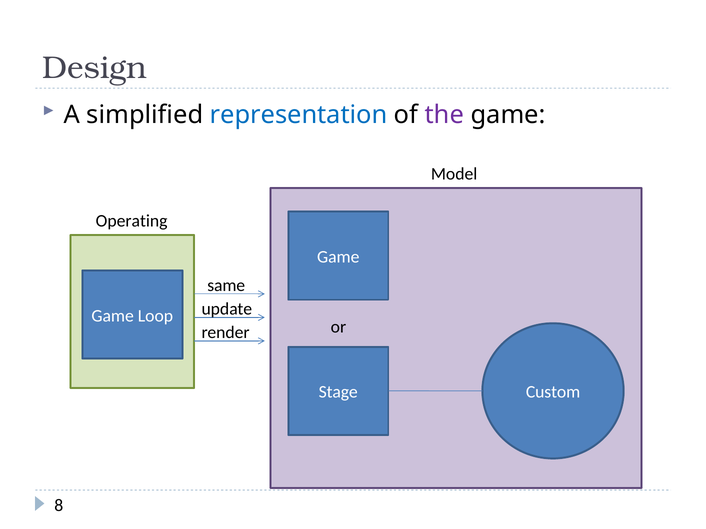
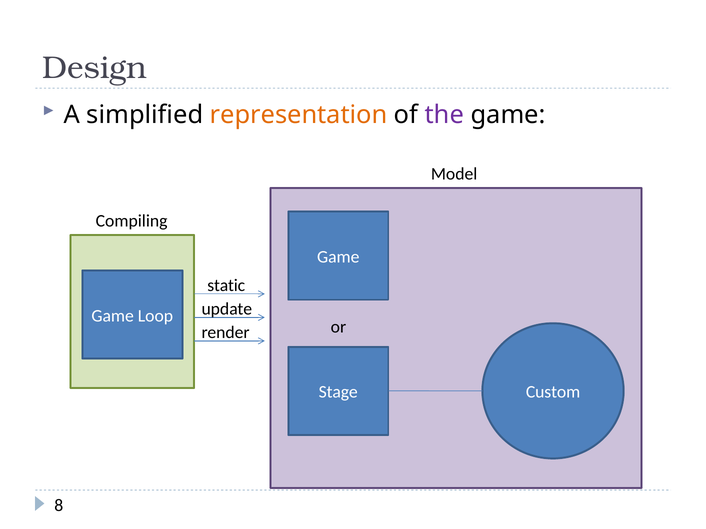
representation colour: blue -> orange
Operating: Operating -> Compiling
same: same -> static
